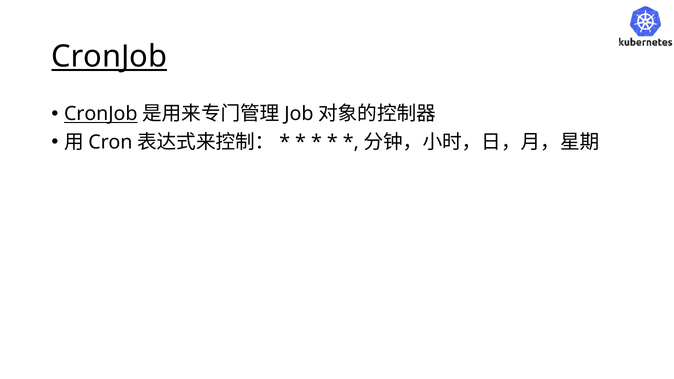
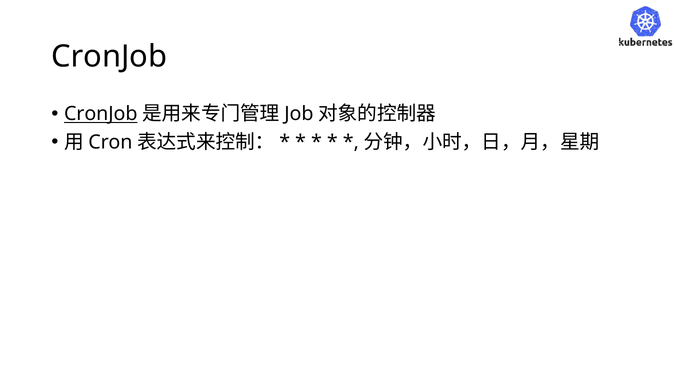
CronJob at (109, 57) underline: present -> none
